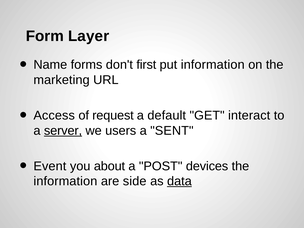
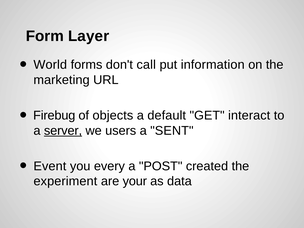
Name: Name -> World
first: first -> call
Access: Access -> Firebug
request: request -> objects
about: about -> every
devices: devices -> created
information at (65, 181): information -> experiment
side: side -> your
data underline: present -> none
